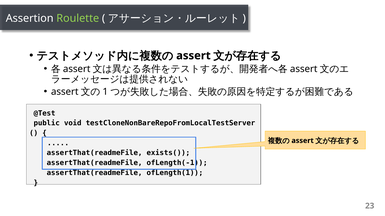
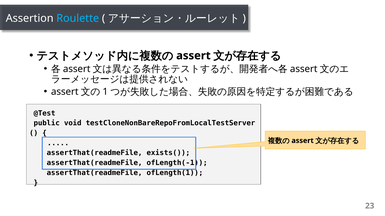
Roulette colour: light green -> light blue
